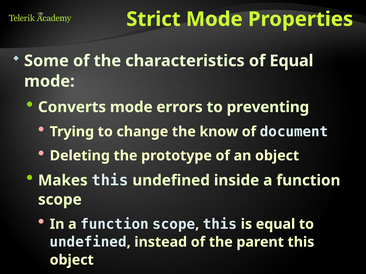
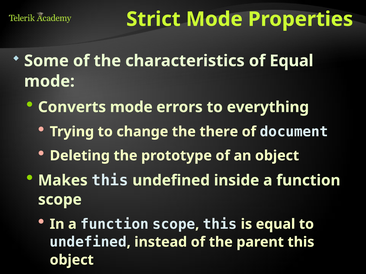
preventing: preventing -> everything
know: know -> there
